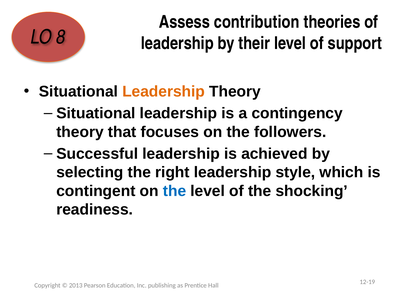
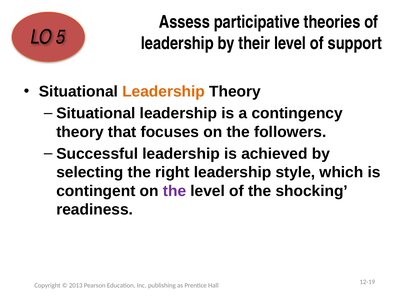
contribution: contribution -> participative
8: 8 -> 5
the at (175, 191) colour: blue -> purple
